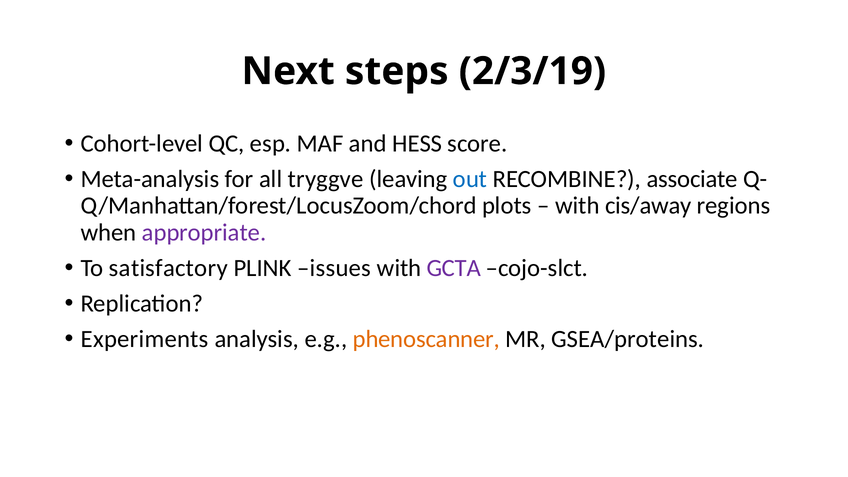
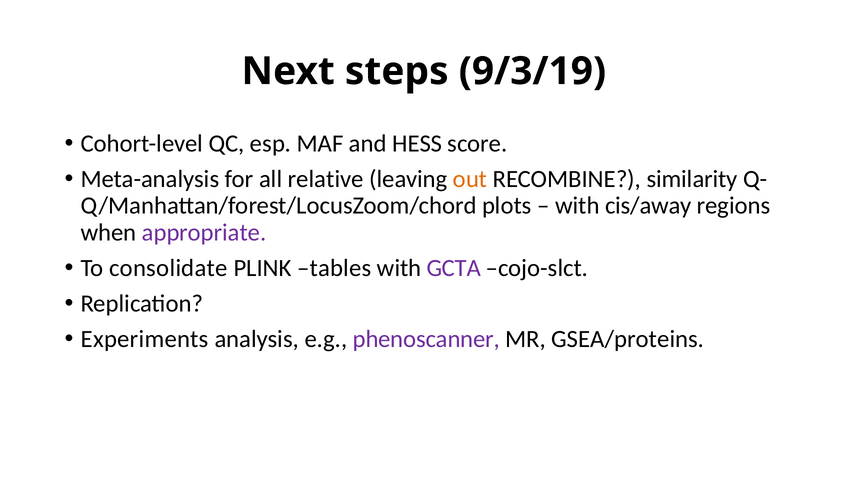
2/3/19: 2/3/19 -> 9/3/19
tryggve: tryggve -> relative
out colour: blue -> orange
associate: associate -> similarity
satisfactory: satisfactory -> consolidate
issues: issues -> tables
phenoscanner colour: orange -> purple
